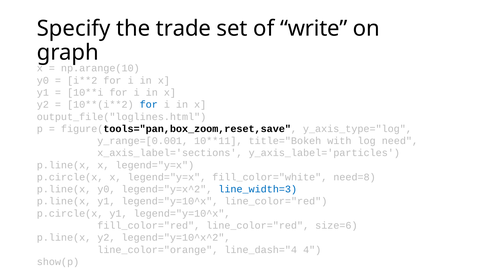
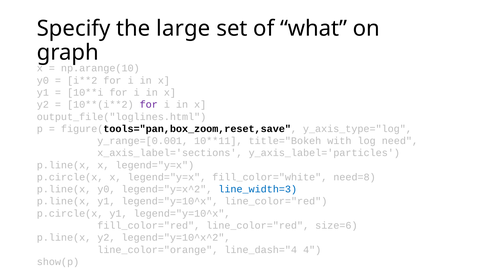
trade: trade -> large
write: write -> what
for at (149, 104) colour: blue -> purple
